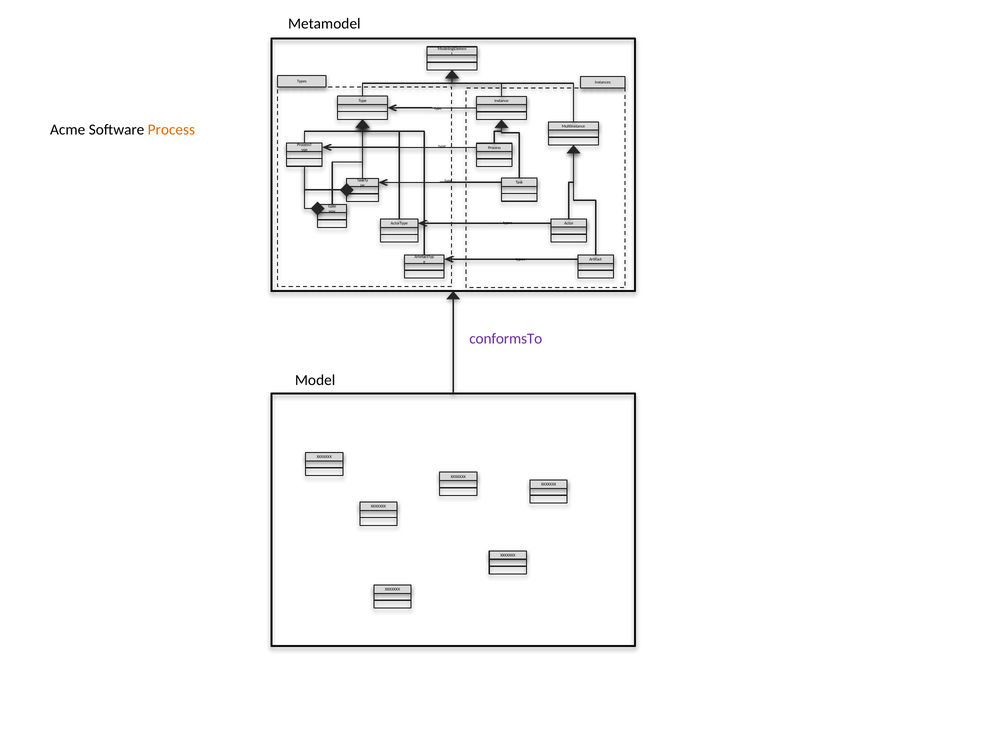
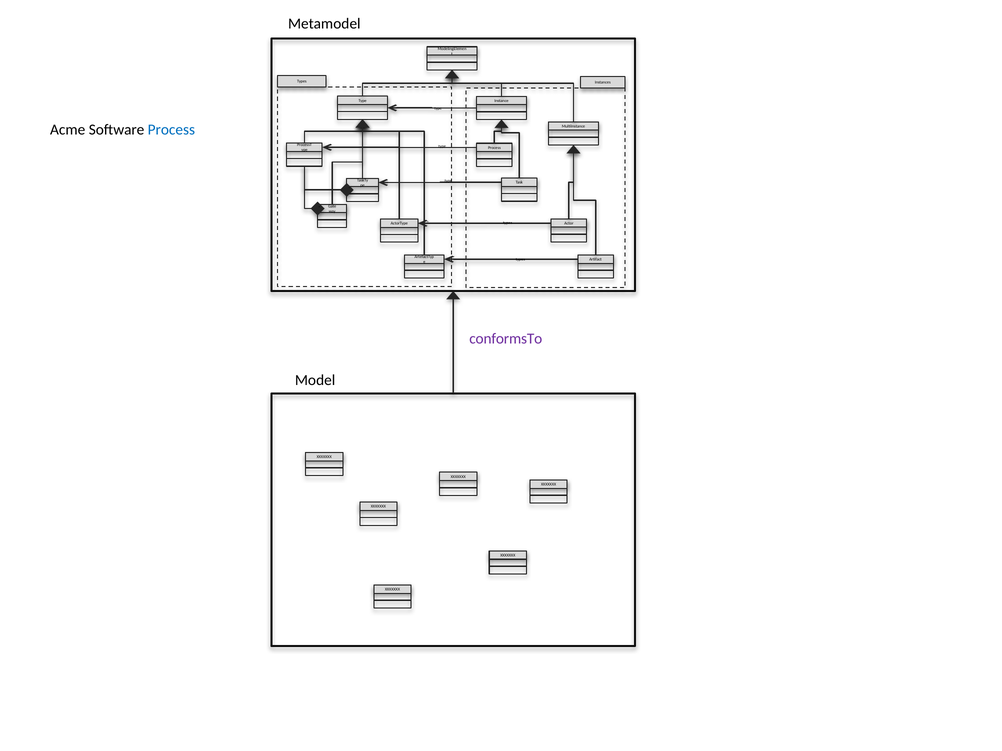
Process at (171, 130) colour: orange -> blue
